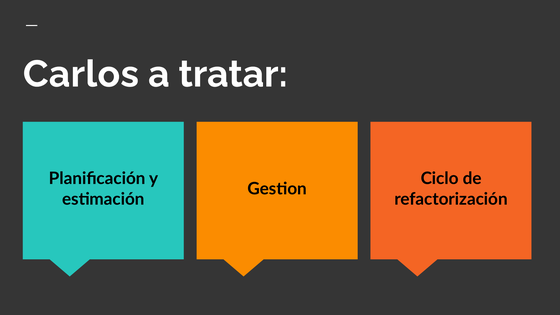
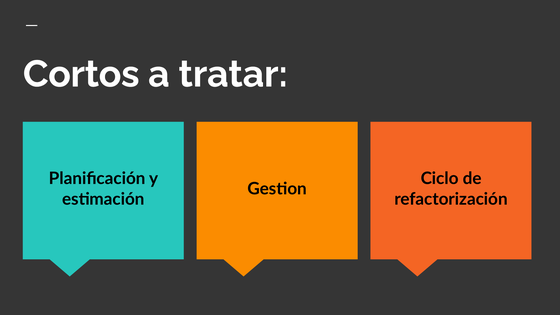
Carlos: Carlos -> Cortos
